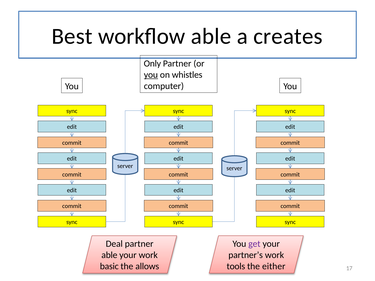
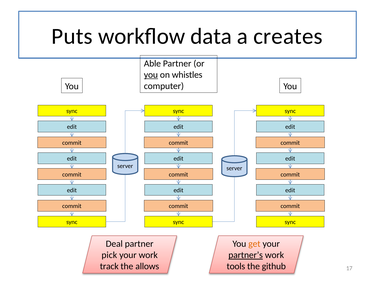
Best: Best -> Puts
workflow able: able -> data
Only: Only -> Able
get colour: purple -> orange
able at (109, 255): able -> pick
partner’s underline: none -> present
basic: basic -> track
either: either -> github
